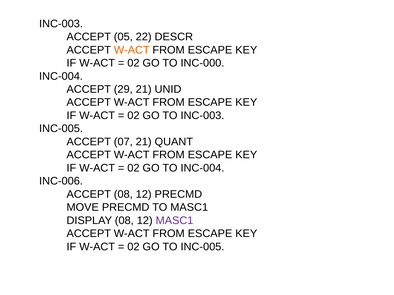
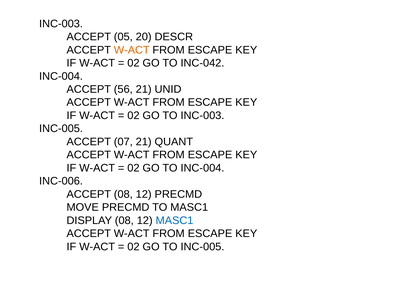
22: 22 -> 20
INC-000: INC-000 -> INC-042
29: 29 -> 56
MASC1 at (175, 221) colour: purple -> blue
